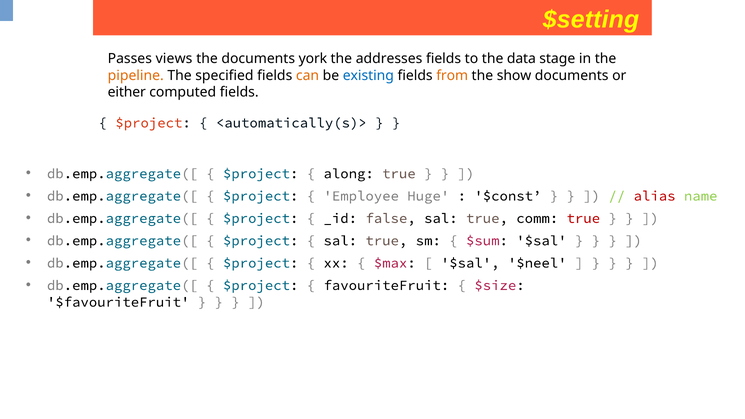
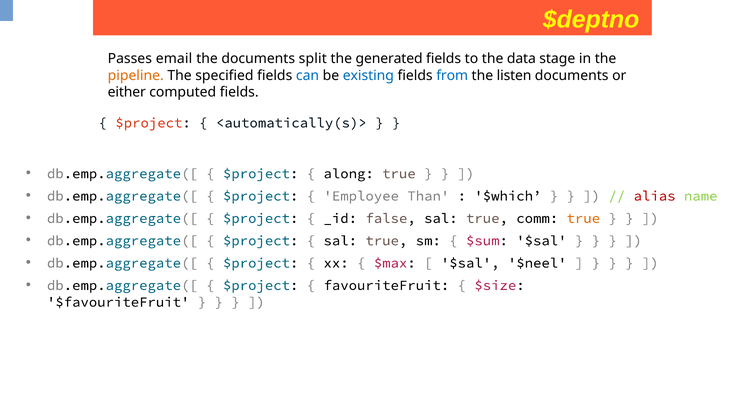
$setting: $setting -> $deptno
views: views -> email
york: york -> split
addresses: addresses -> generated
can colour: orange -> blue
from colour: orange -> blue
show: show -> listen
Huge: Huge -> Than
$const: $const -> $which
true at (583, 218) colour: red -> orange
